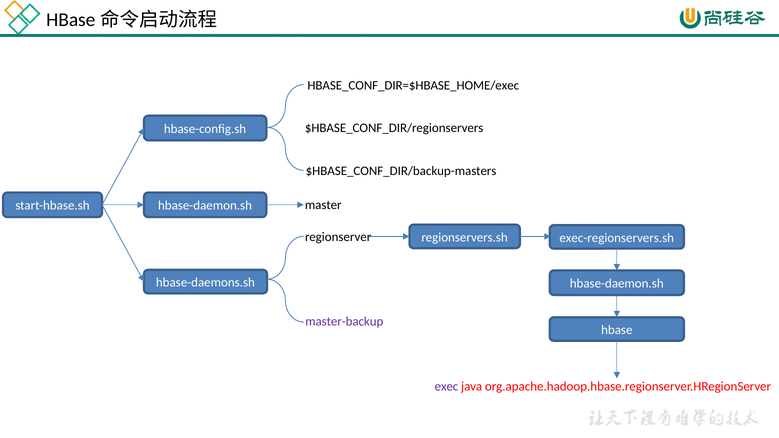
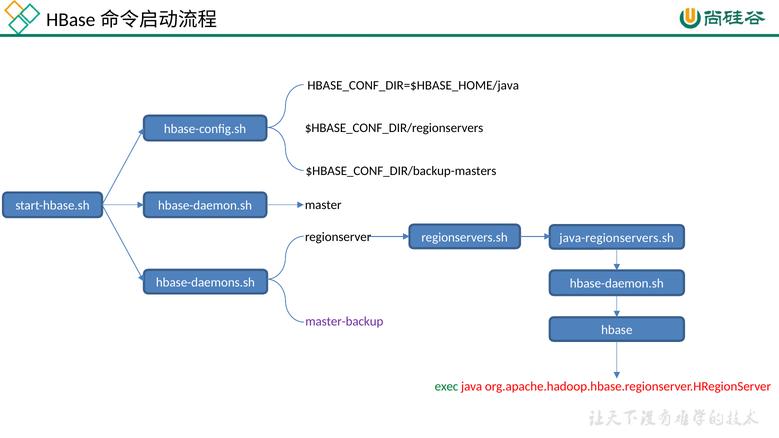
HBASE_CONF_DIR=$HBASE_HOME/exec: HBASE_CONF_DIR=$HBASE_HOME/exec -> HBASE_CONF_DIR=$HBASE_HOME/java
exec-regionservers.sh: exec-regionservers.sh -> java-regionservers.sh
exec colour: purple -> green
